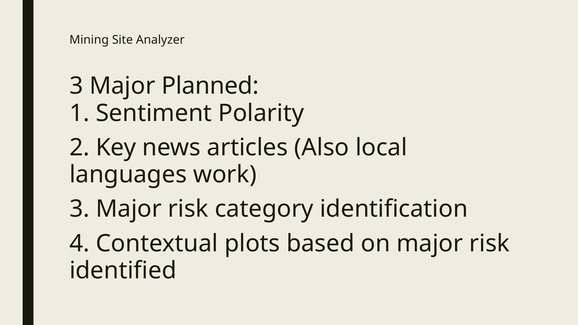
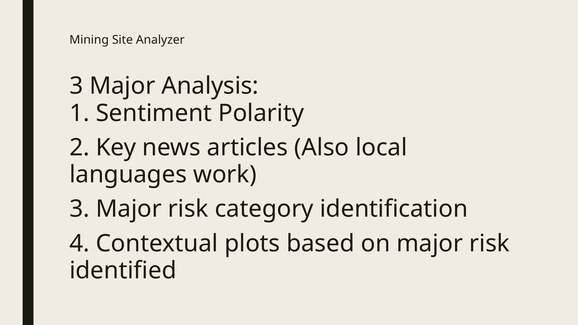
Planned: Planned -> Analysis
